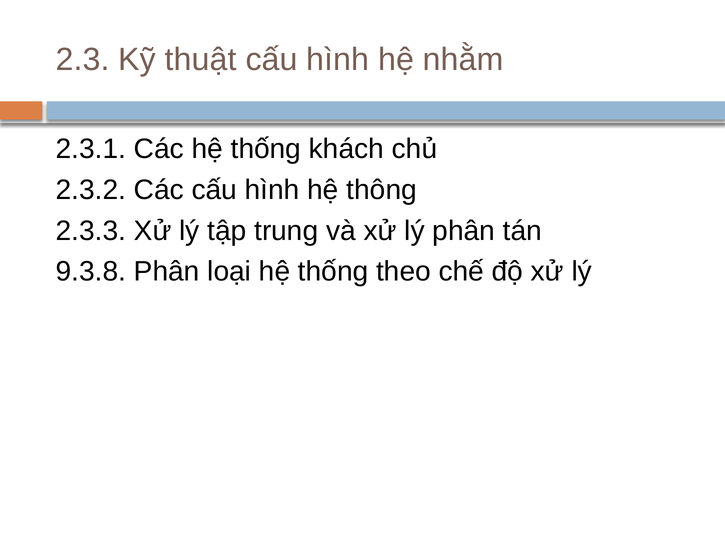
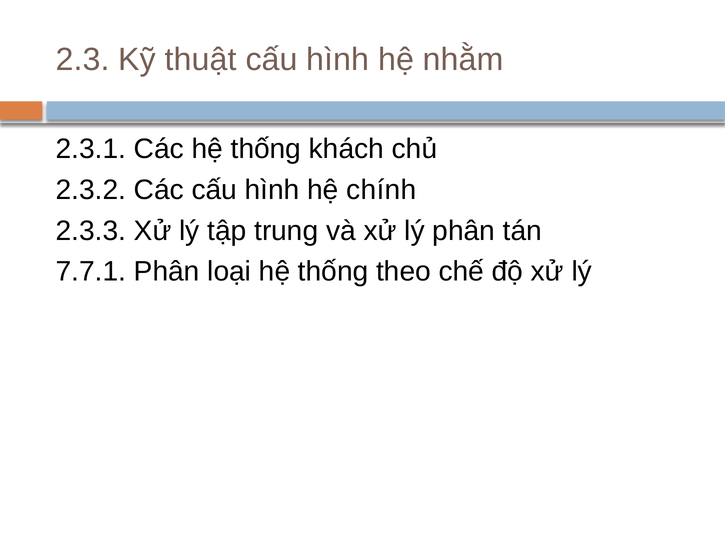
thông: thông -> chính
9.3.8: 9.3.8 -> 7.7.1
